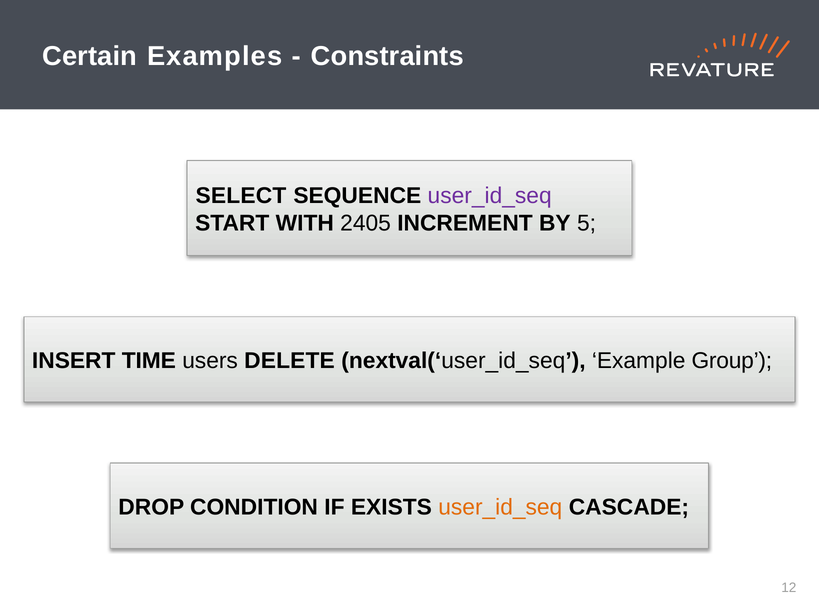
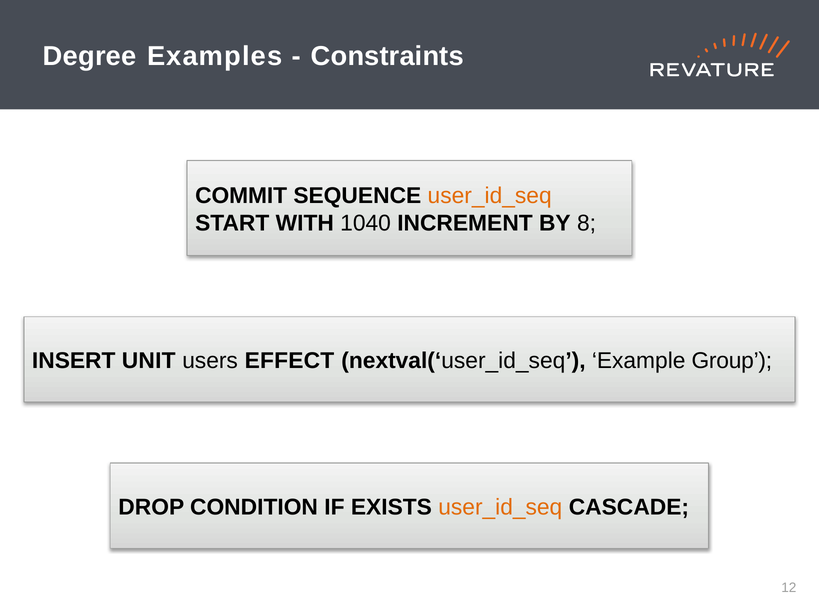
Certain: Certain -> Degree
SELECT: SELECT -> COMMIT
user_id_seq at (490, 196) colour: purple -> orange
2405: 2405 -> 1040
5: 5 -> 8
TIME: TIME -> UNIT
DELETE: DELETE -> EFFECT
